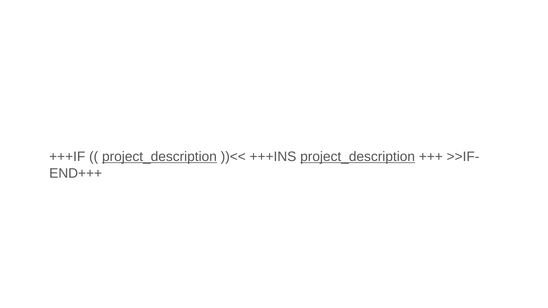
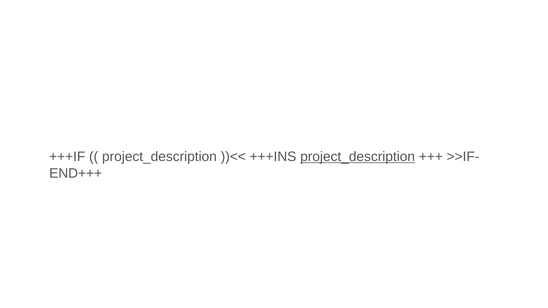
project_description at (159, 157) underline: present -> none
